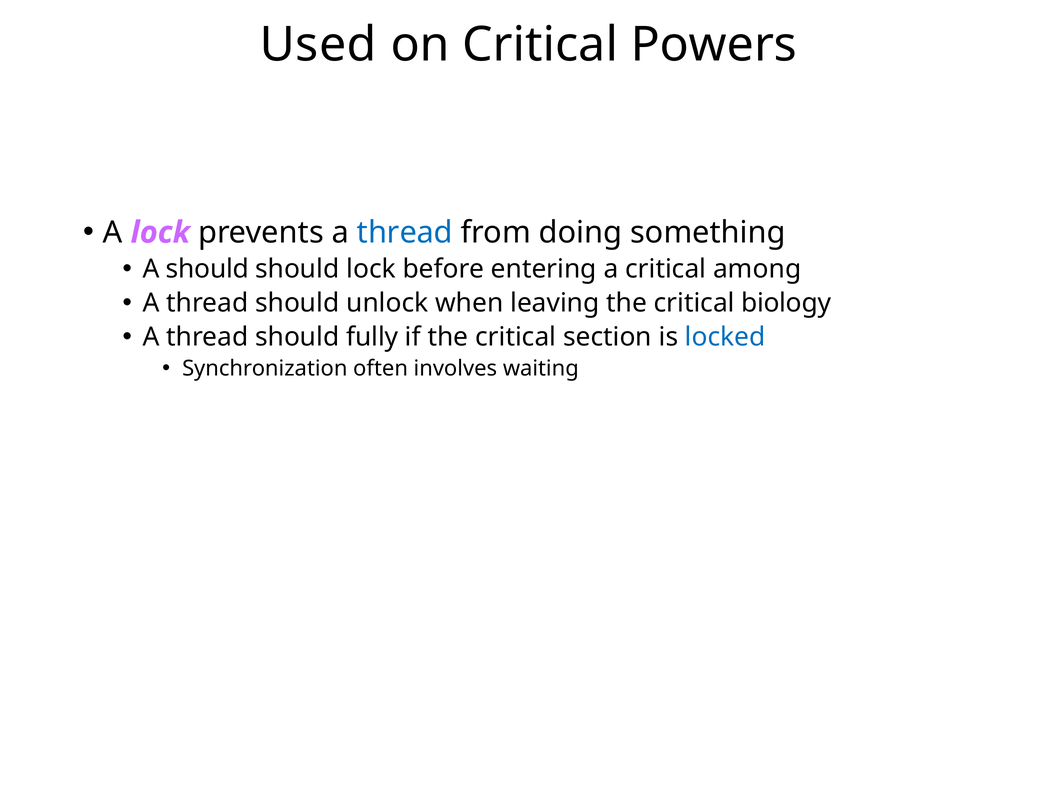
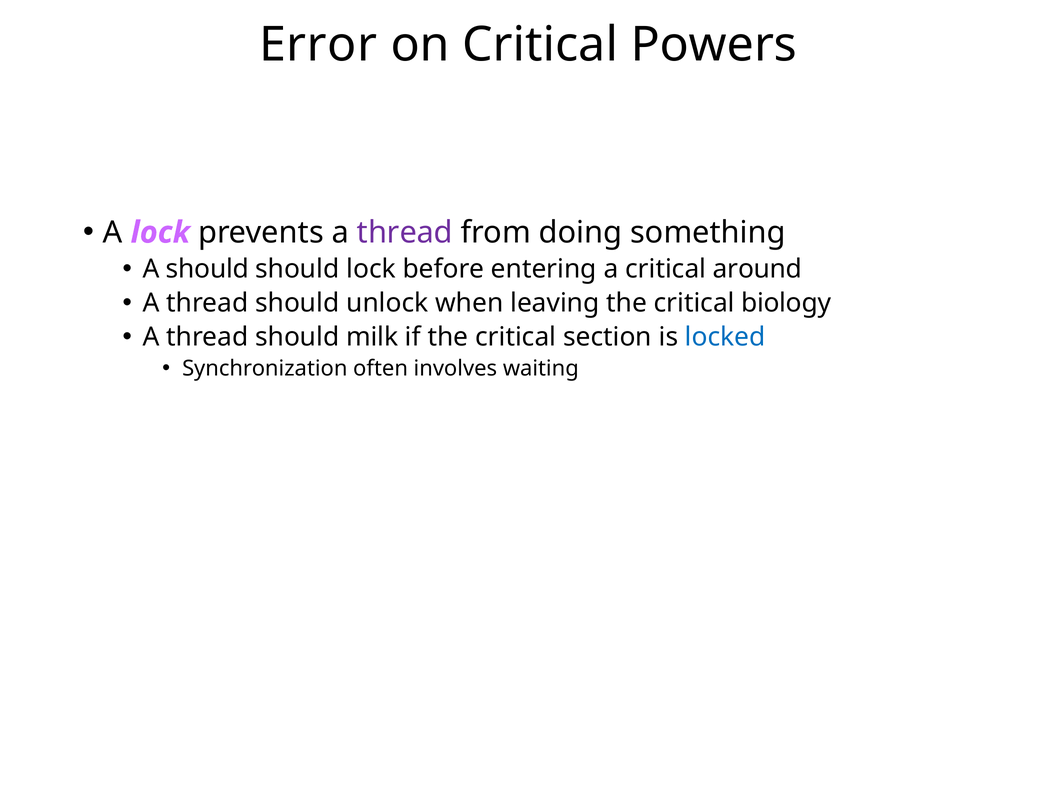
Used: Used -> Error
thread at (405, 233) colour: blue -> purple
among: among -> around
fully: fully -> milk
